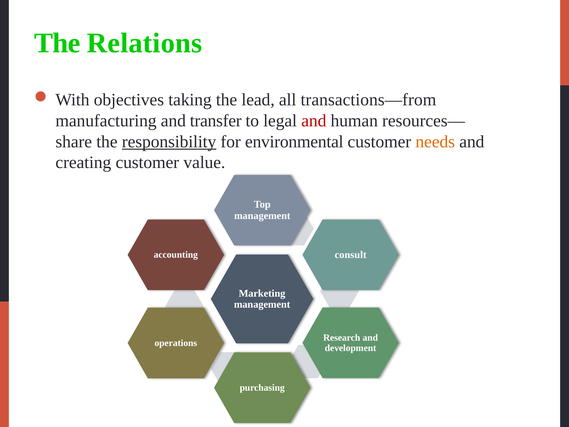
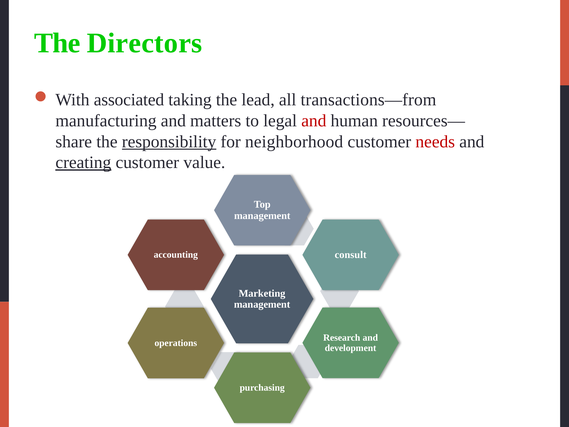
Relations: Relations -> Directors
objectives: objectives -> associated
transfer: transfer -> matters
environmental: environmental -> neighborhood
needs colour: orange -> red
creating underline: none -> present
